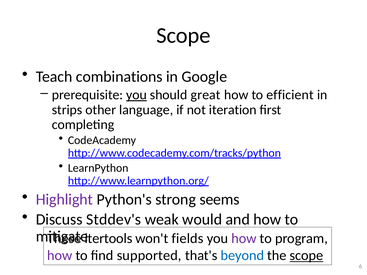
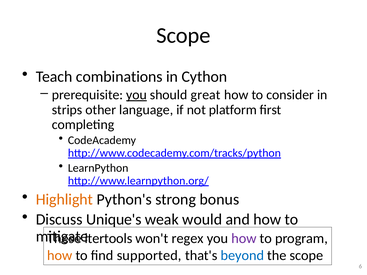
Google: Google -> Cython
efficient: efficient -> consider
iteration: iteration -> platform
Highlight colour: purple -> orange
seems: seems -> bonus
Stddev's: Stddev's -> Unique's
fields: fields -> regex
how at (60, 256) colour: purple -> orange
scope at (306, 256) underline: present -> none
